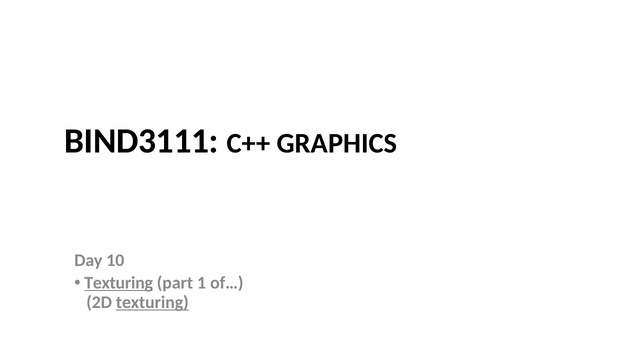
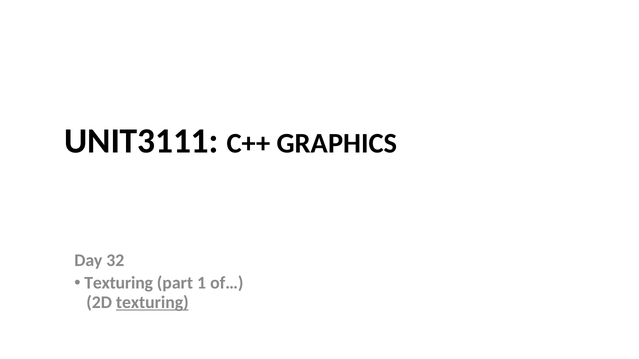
BIND3111: BIND3111 -> UNIT3111
10: 10 -> 32
Texturing at (119, 283) underline: present -> none
